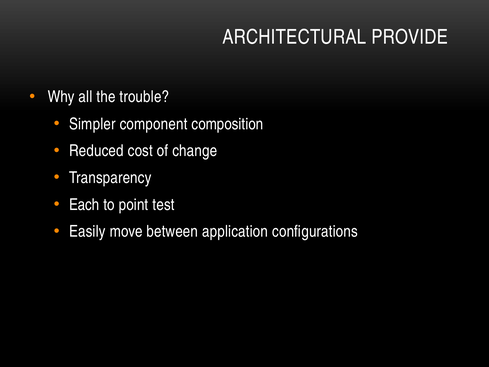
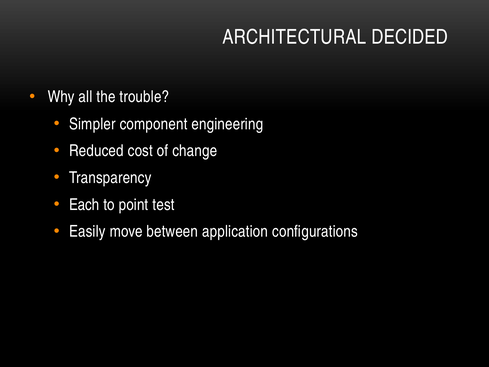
PROVIDE: PROVIDE -> DECIDED
composition: composition -> engineering
